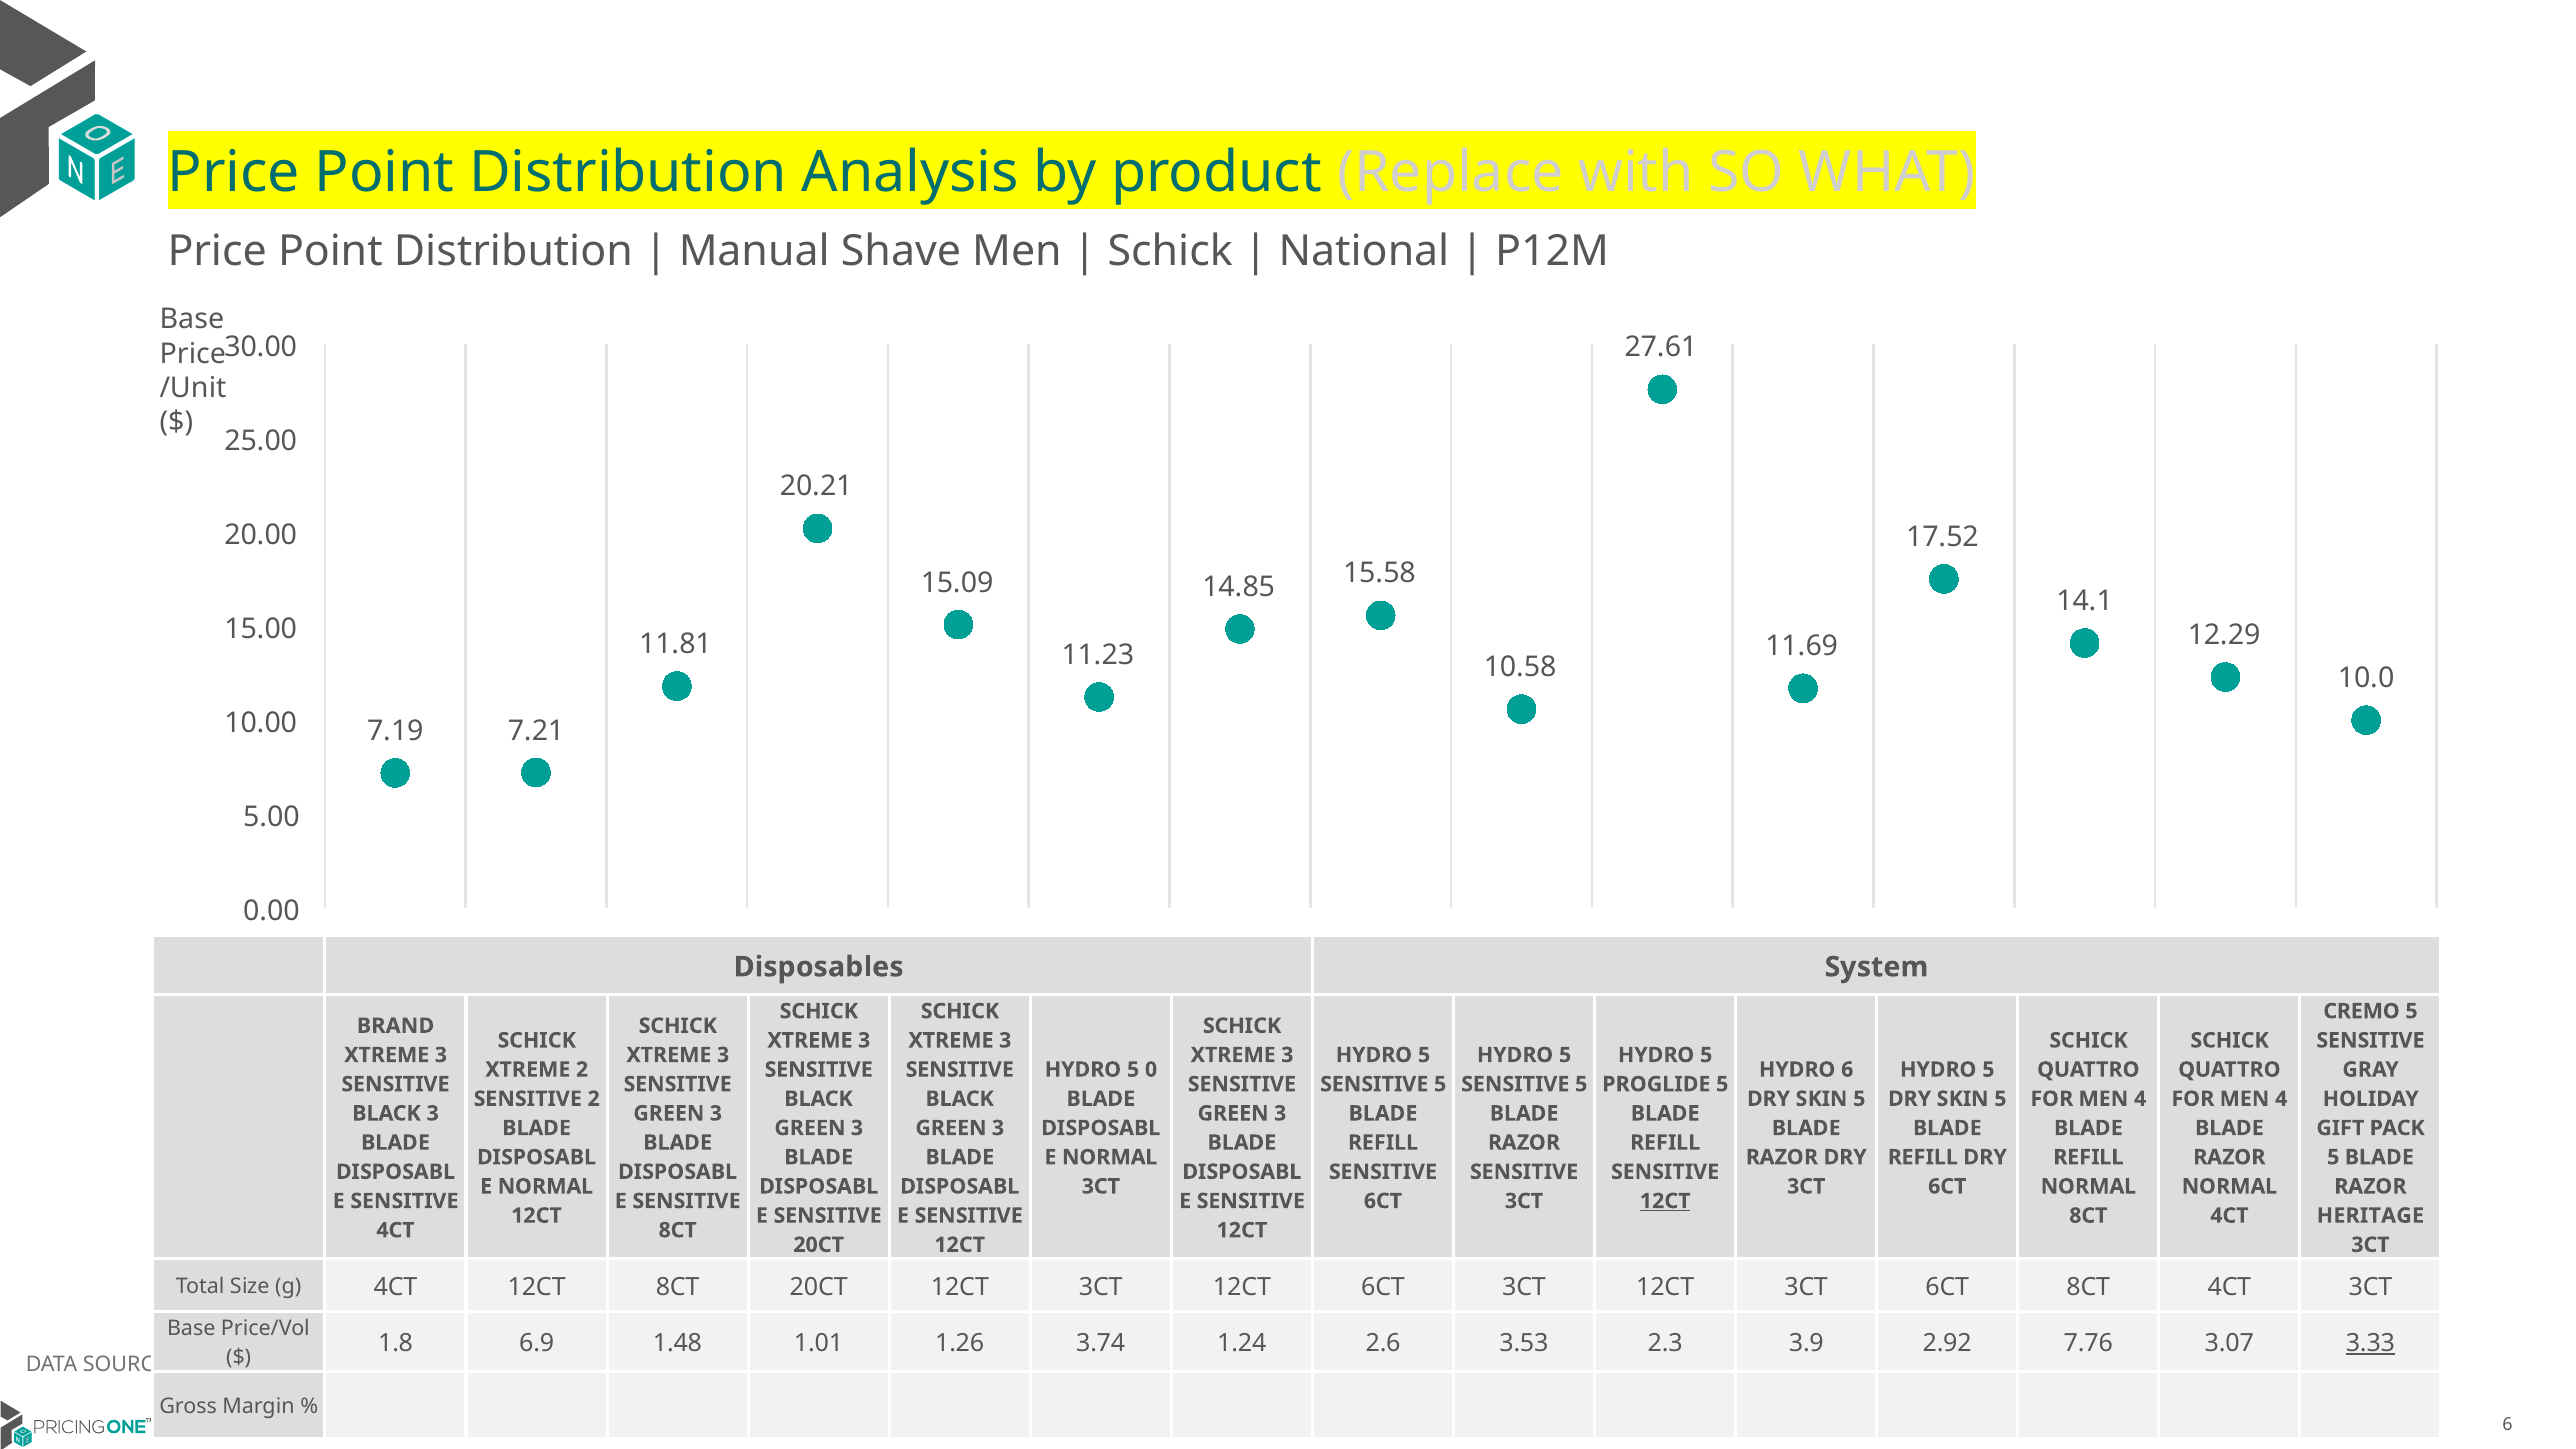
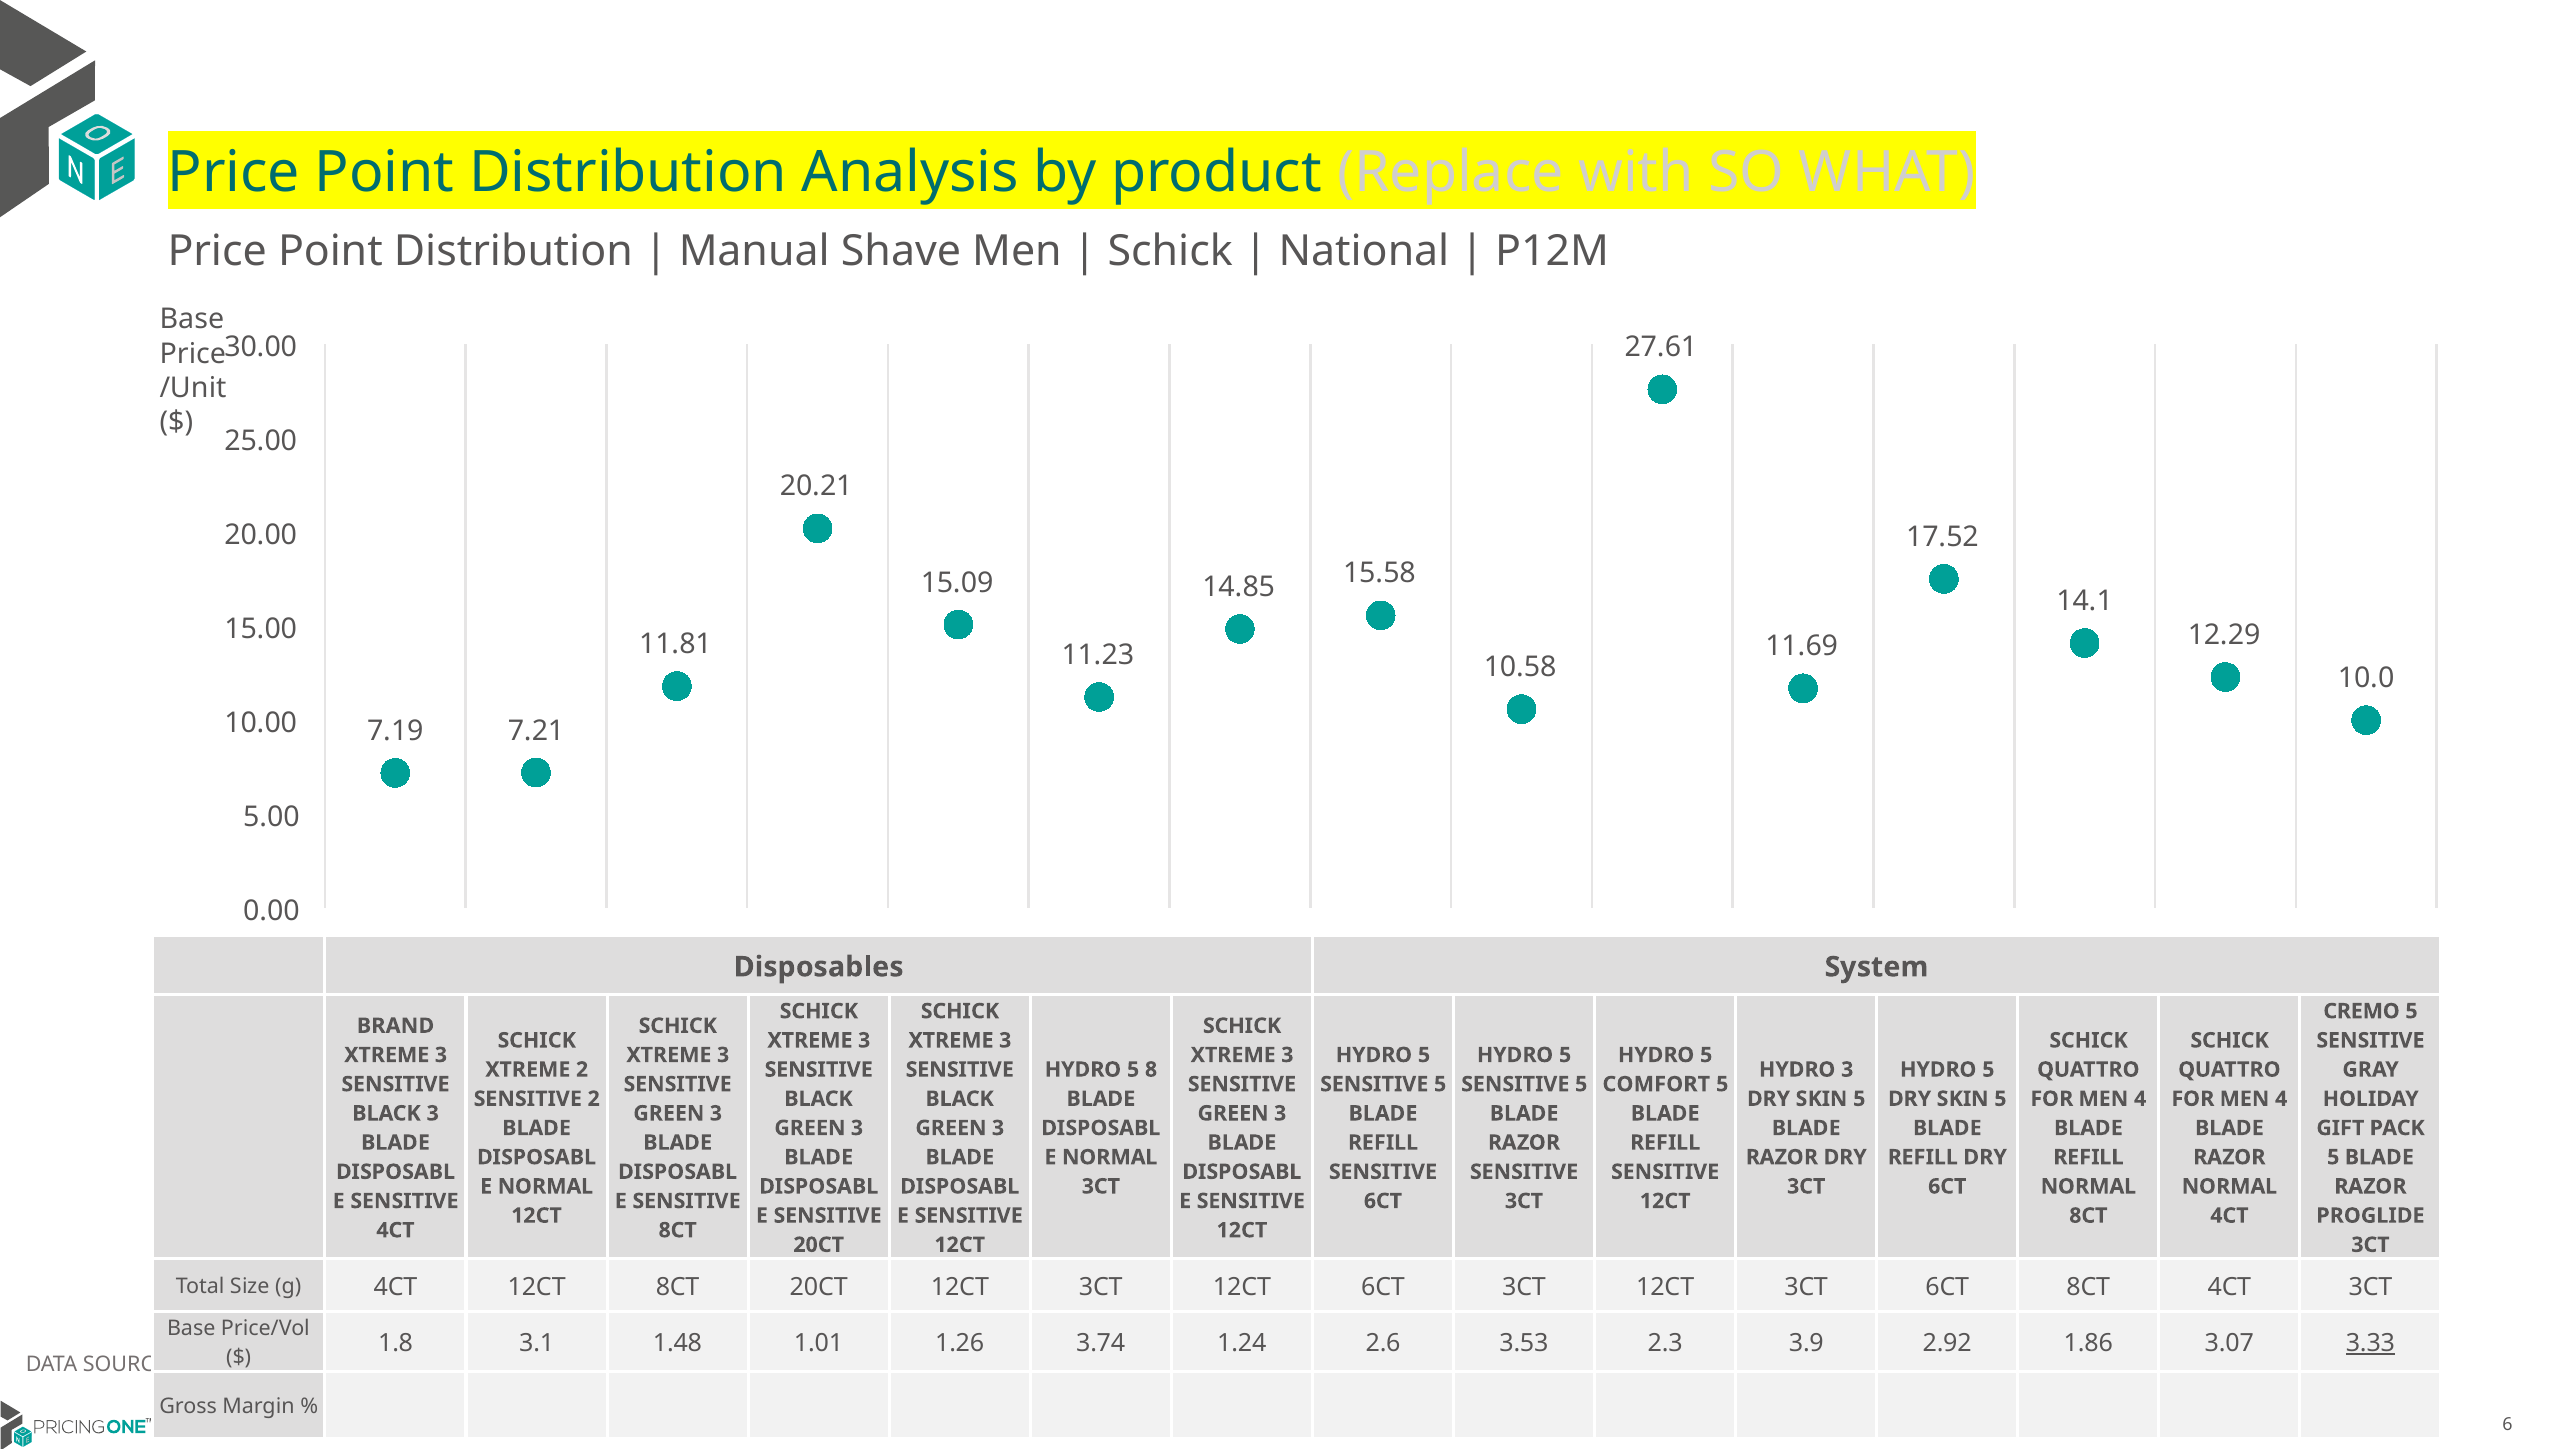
0: 0 -> 8
HYDRO 6: 6 -> 3
PROGLIDE: PROGLIDE -> COMFORT
12CT at (1665, 1201) underline: present -> none
HERITAGE: HERITAGE -> PROGLIDE
6.9: 6.9 -> 3.1
7.76: 7.76 -> 1.86
